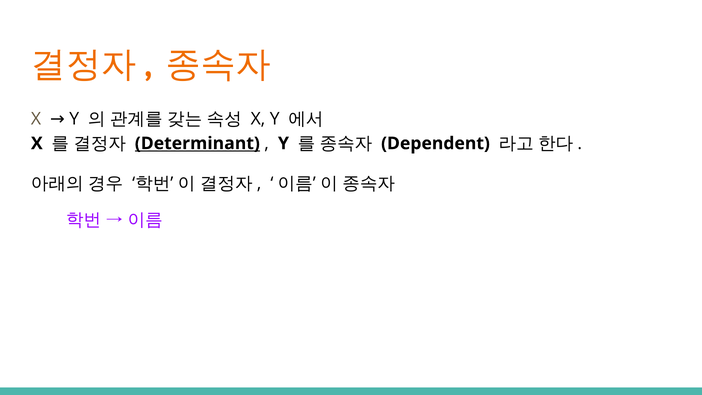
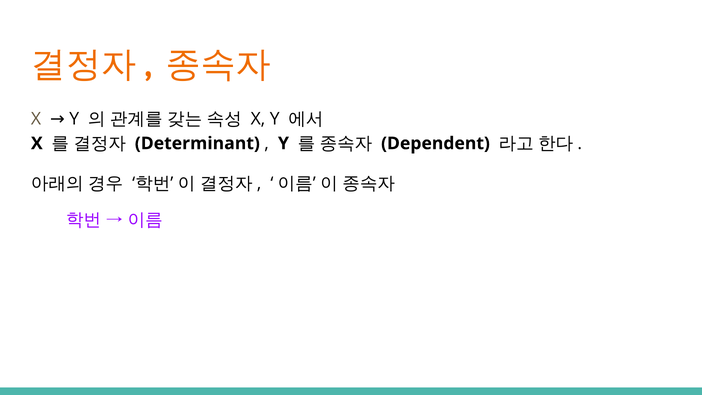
Determinant underline: present -> none
